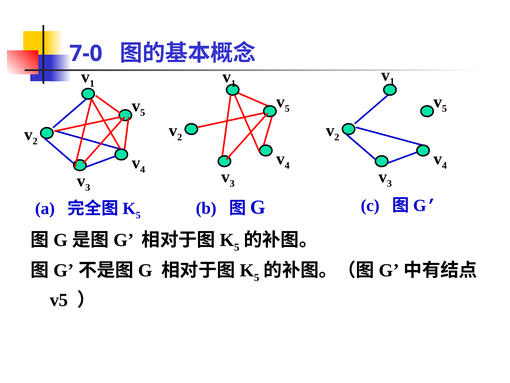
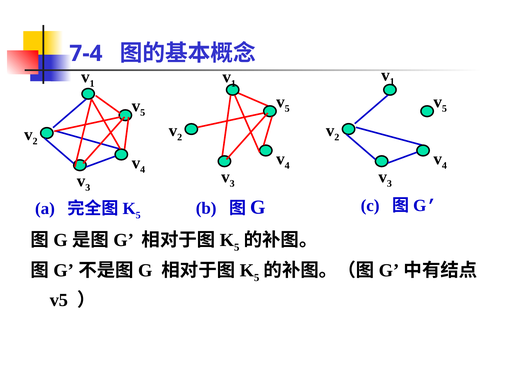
7-0: 7-0 -> 7-4
